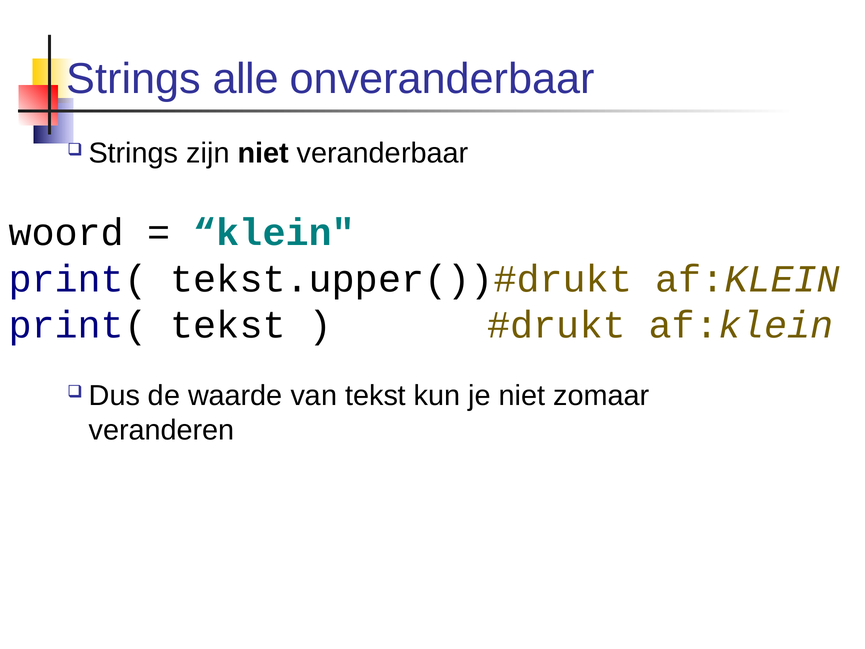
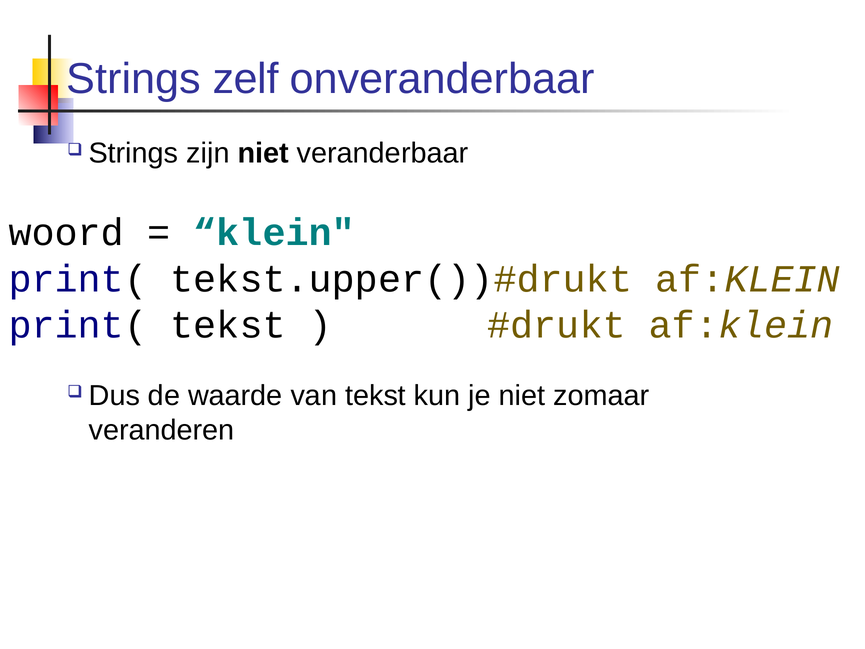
alle: alle -> zelf
